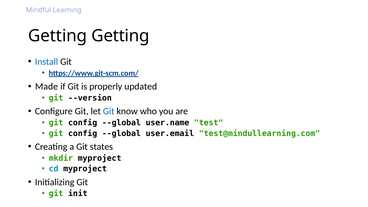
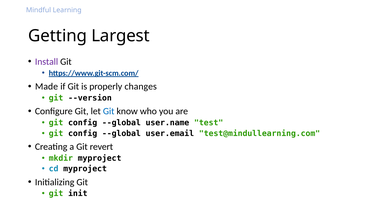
Getting Getting: Getting -> Largest
Install colour: blue -> purple
updated: updated -> changes
states: states -> revert
